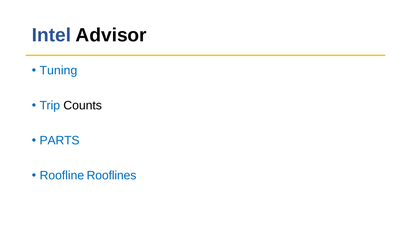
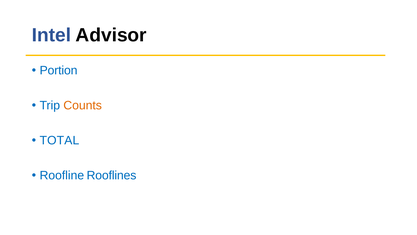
Tuning: Tuning -> Portion
Counts colour: black -> orange
PARTS: PARTS -> TOTAL
